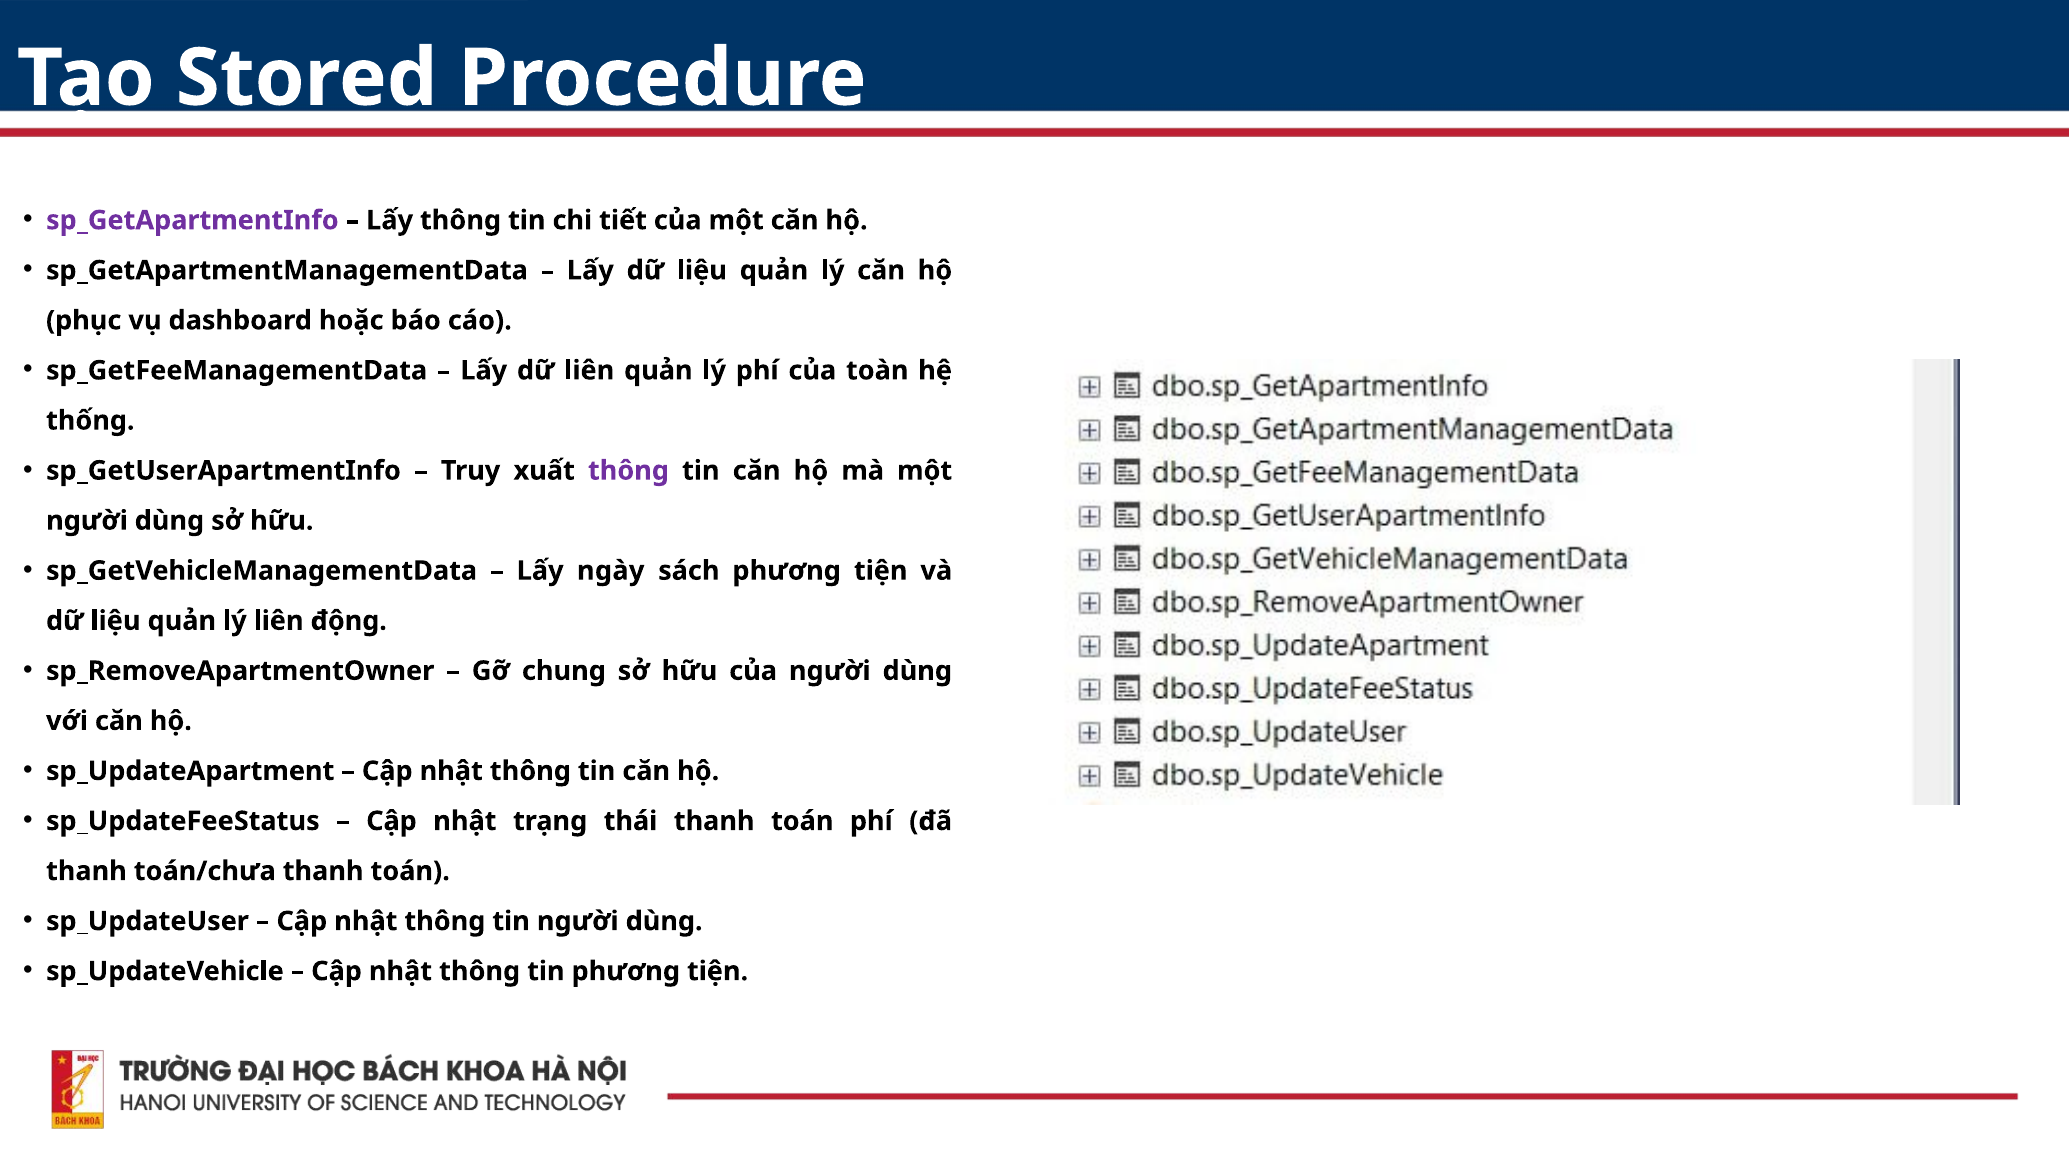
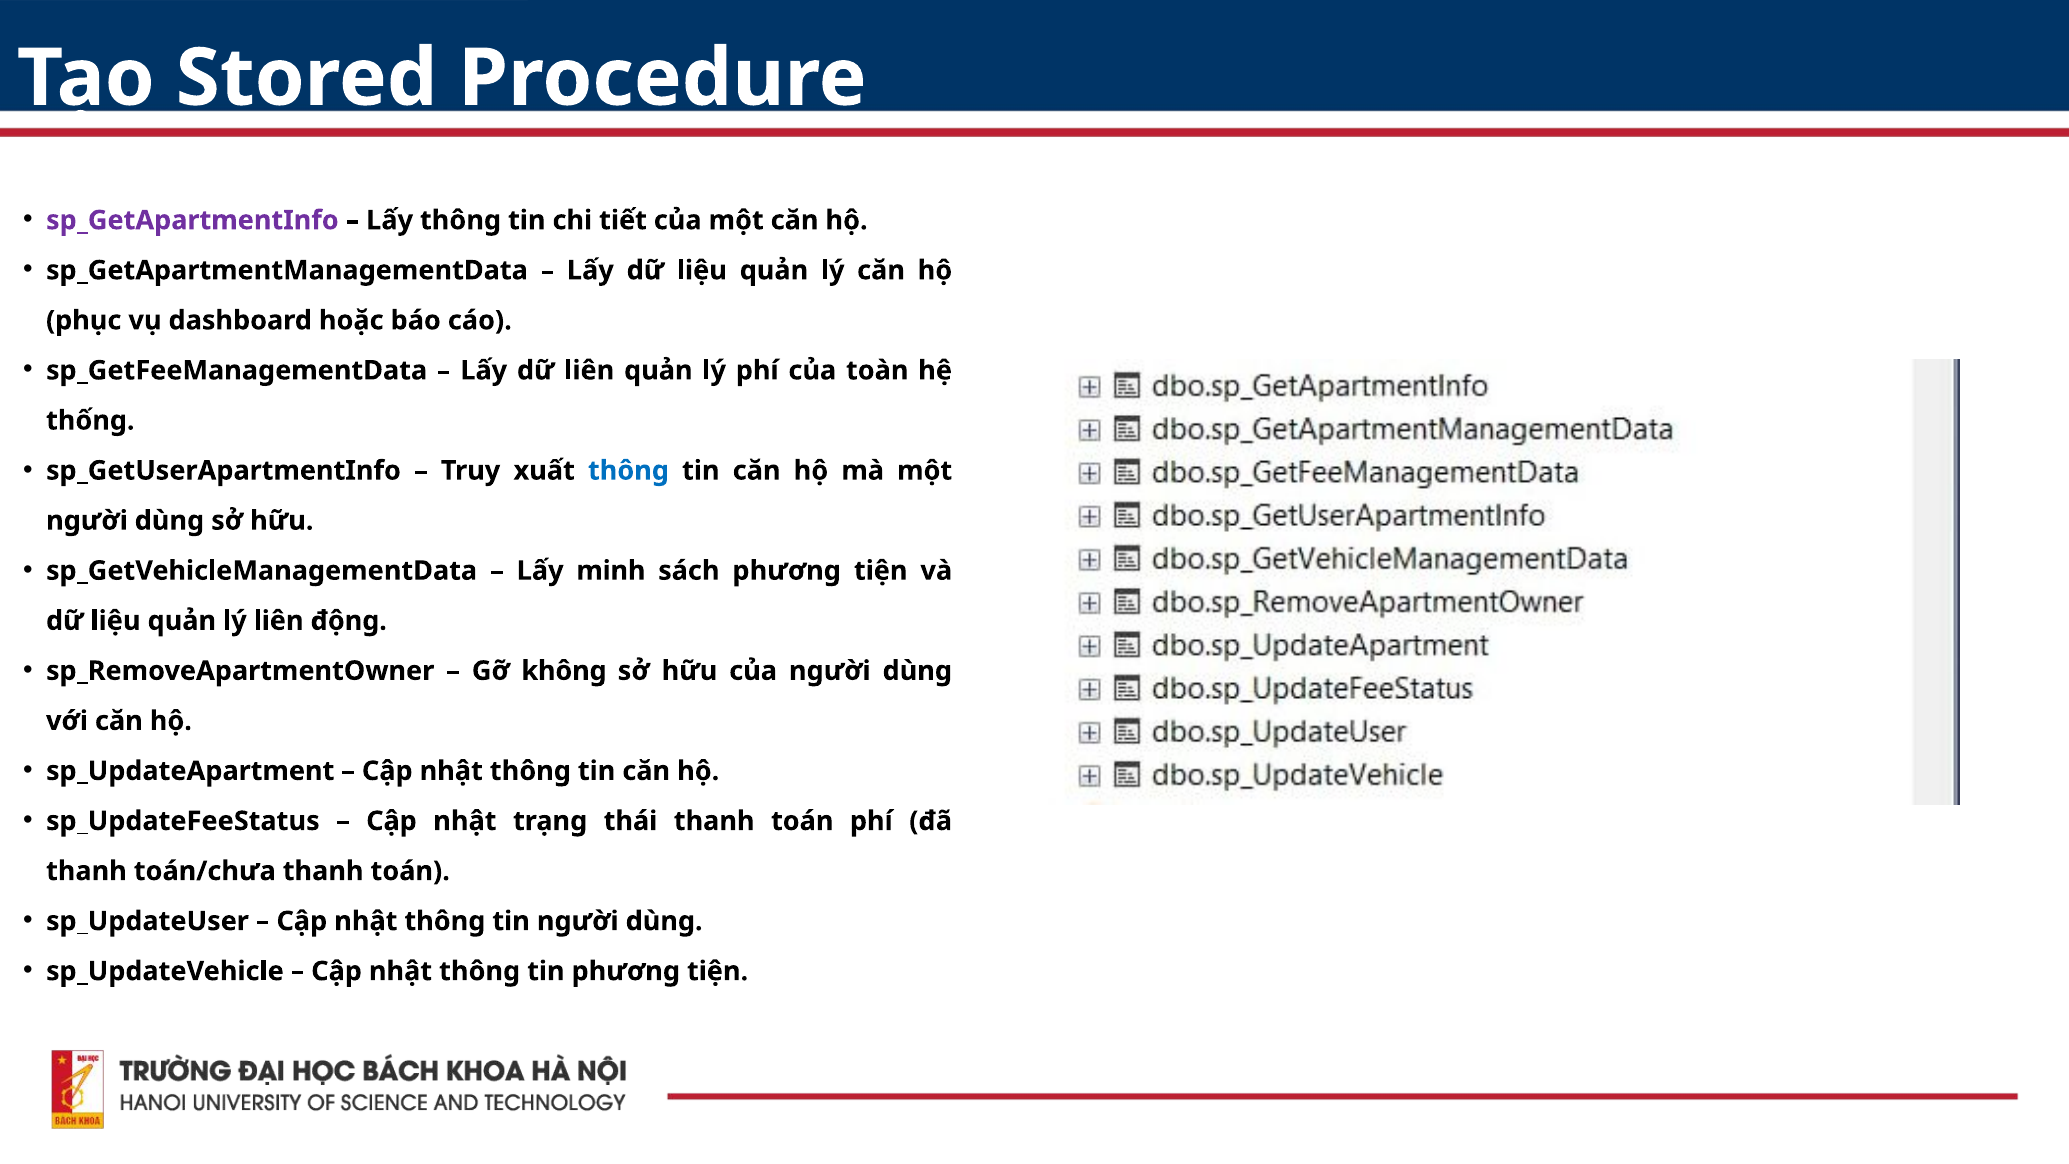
thông at (628, 471) colour: purple -> blue
ngày: ngày -> minh
chung: chung -> không
